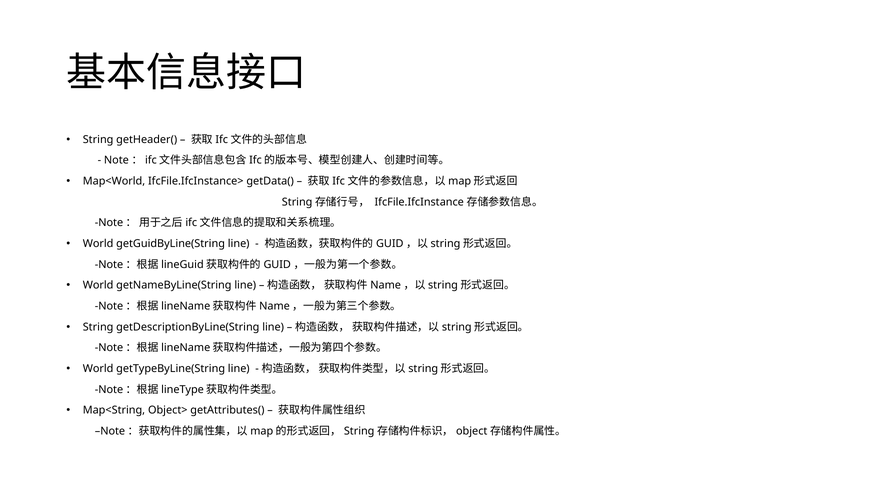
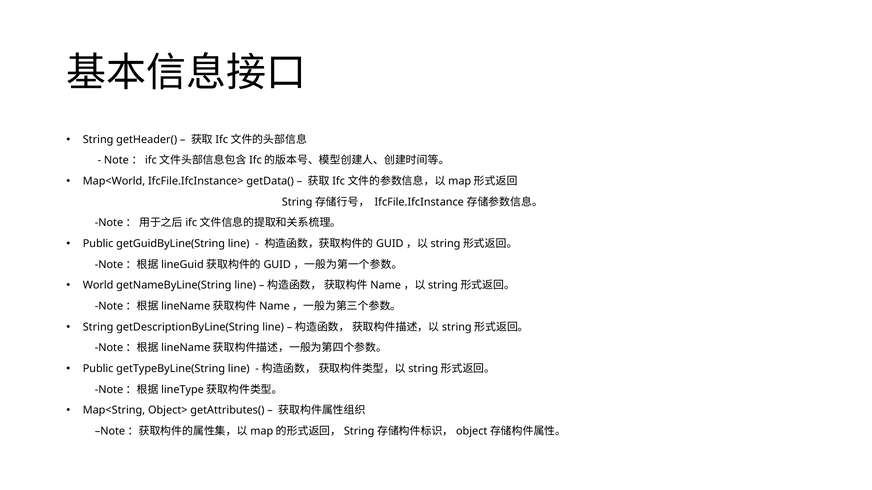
World at (98, 244): World -> Public
World at (98, 369): World -> Public
